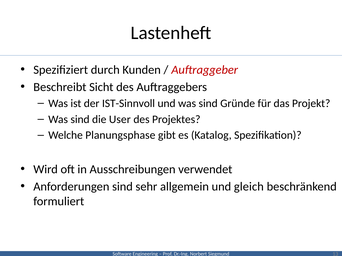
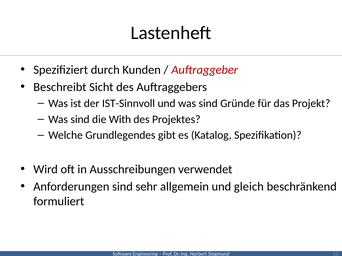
User: User -> With
Planungsphase: Planungsphase -> Grundlegendes
